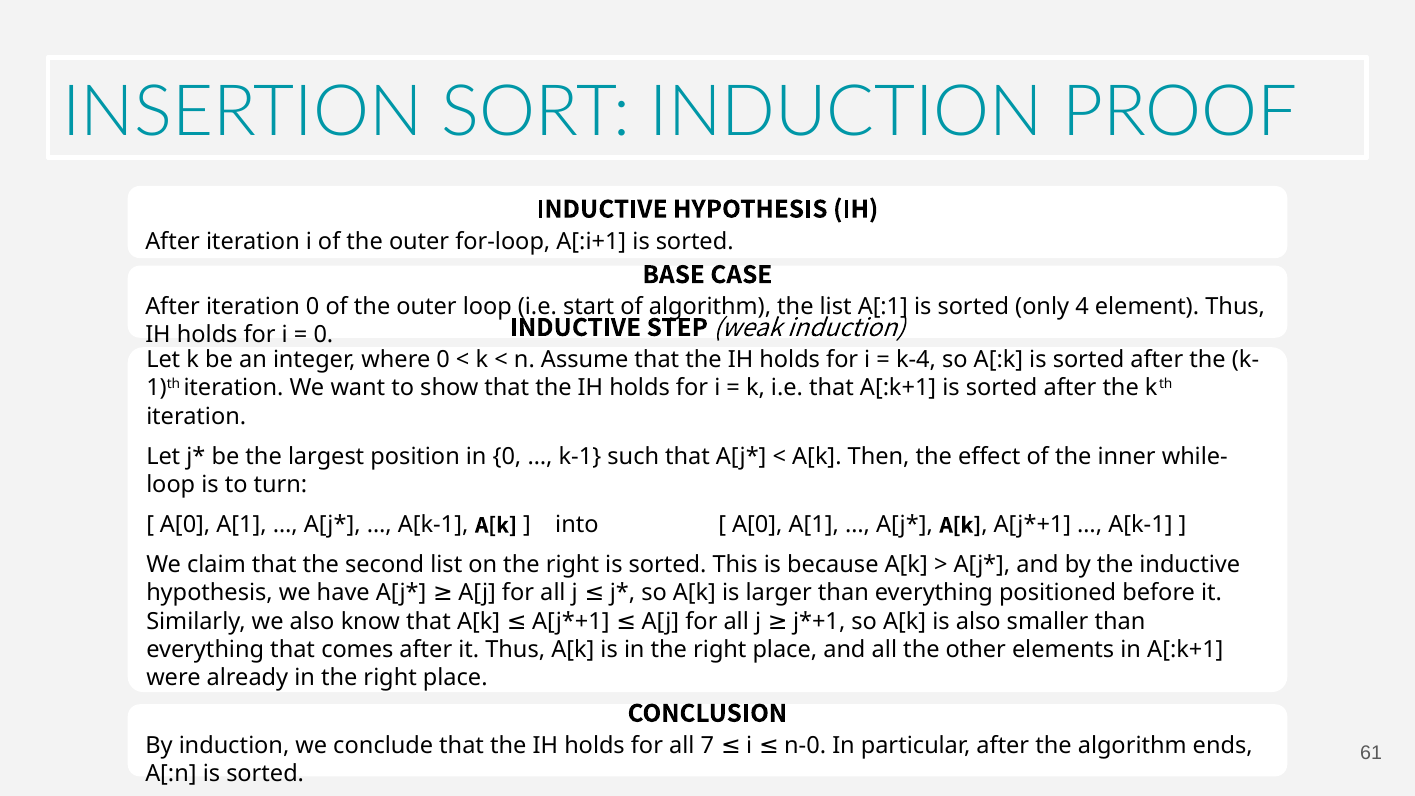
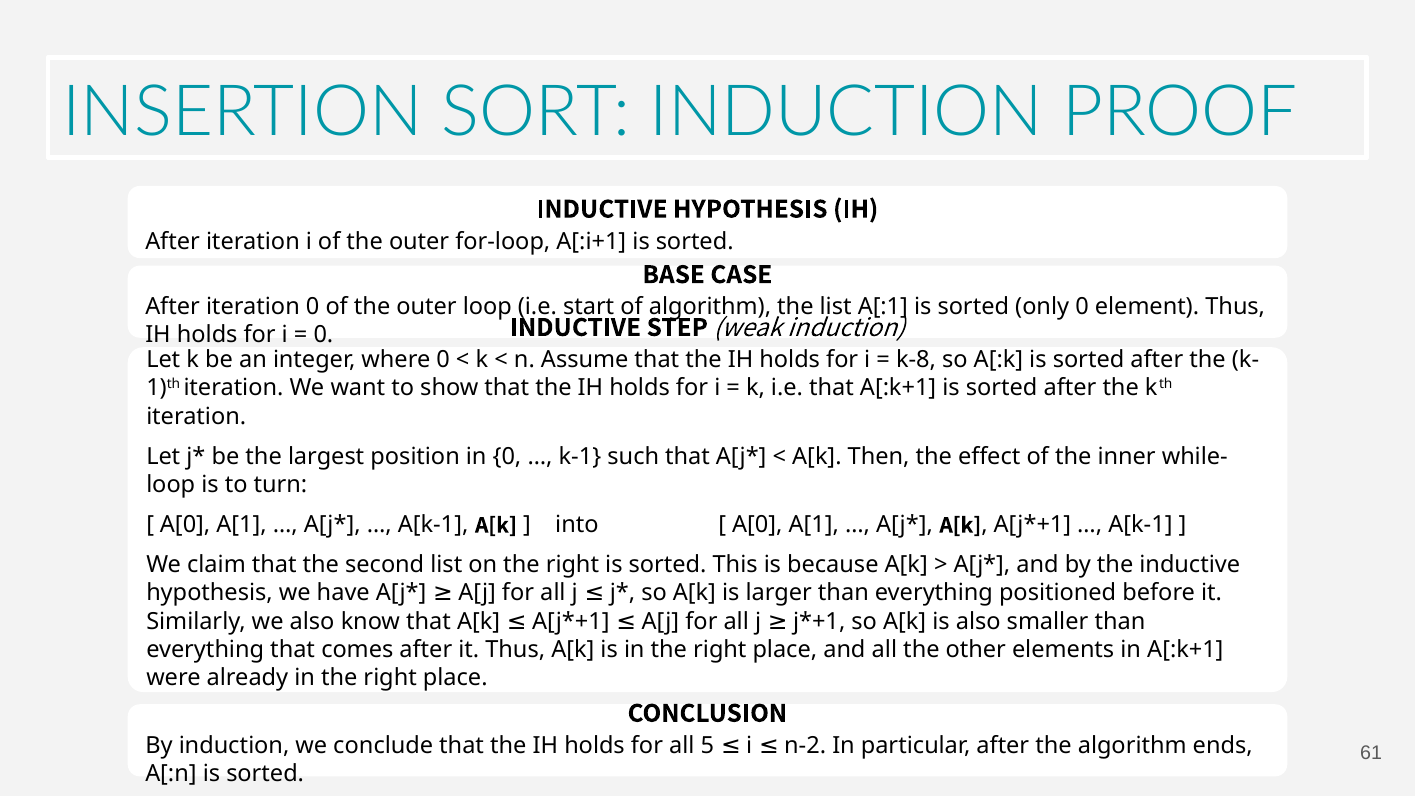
only 4: 4 -> 0
k-4: k-4 -> k-8
7: 7 -> 5
n-0: n-0 -> n-2
